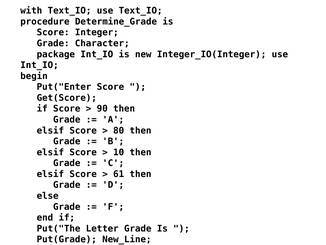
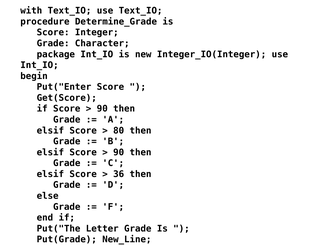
10 at (119, 152): 10 -> 90
61: 61 -> 36
